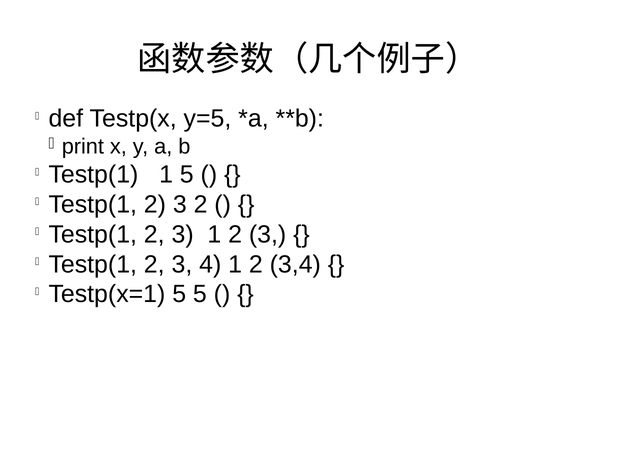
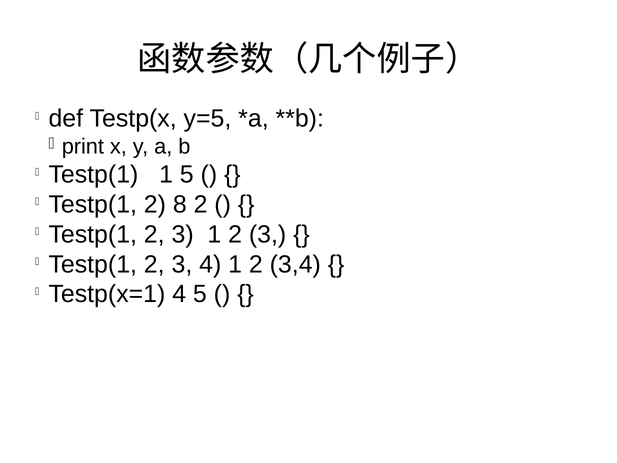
3 at (180, 204): 3 -> 8
Testp(x=1 5: 5 -> 4
